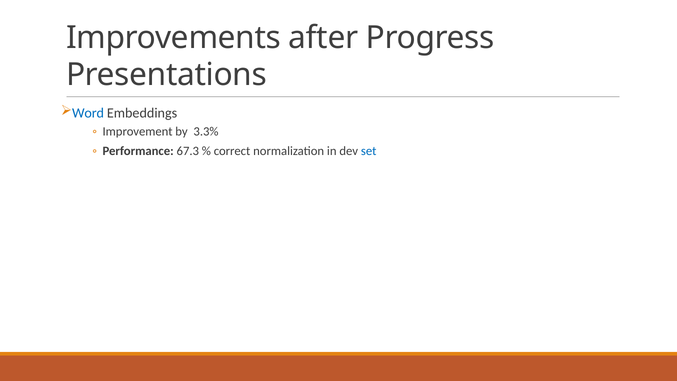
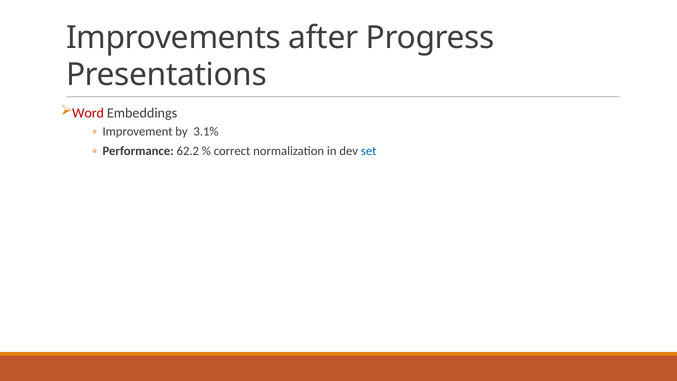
Word colour: blue -> red
3.3%: 3.3% -> 3.1%
67.3: 67.3 -> 62.2
